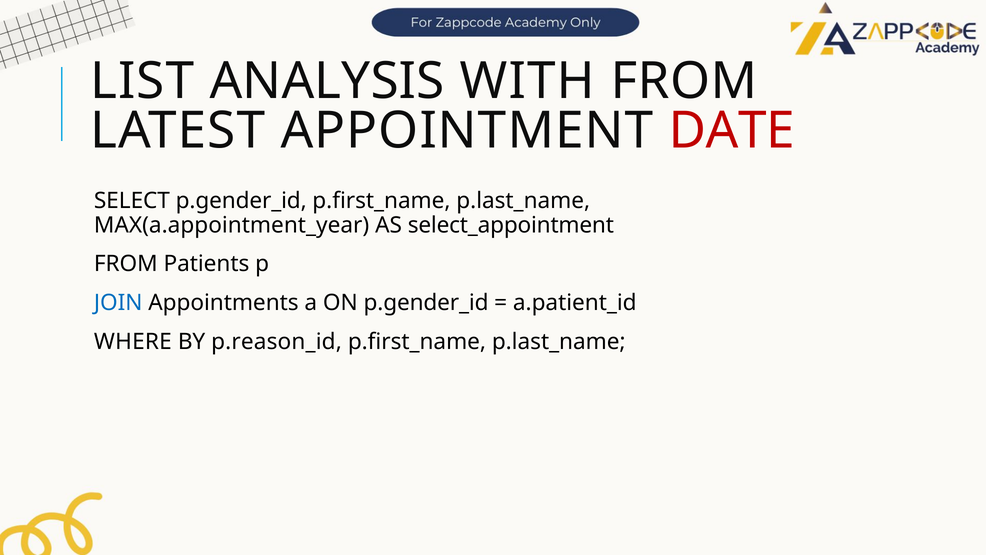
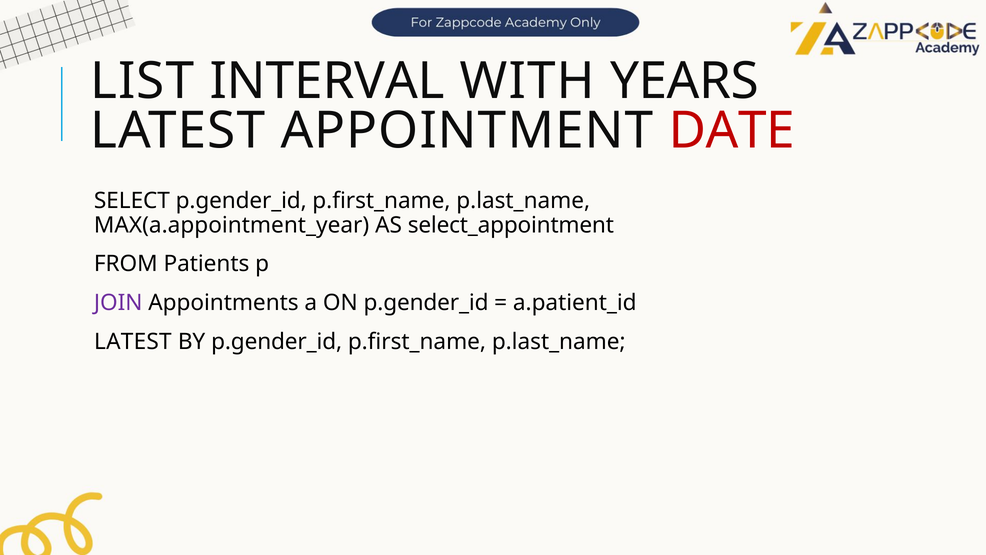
ANALYSIS: ANALYSIS -> INTERVAL
WITH FROM: FROM -> YEARS
JOIN colour: blue -> purple
WHERE at (133, 341): WHERE -> LATEST
BY p.reason_id: p.reason_id -> p.gender_id
